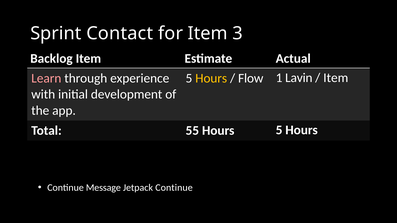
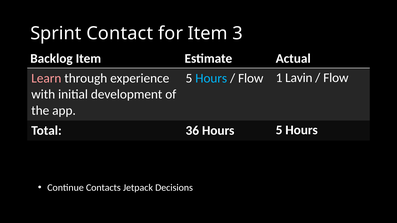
Hours at (211, 78) colour: yellow -> light blue
Item at (336, 78): Item -> Flow
55: 55 -> 36
Message: Message -> Contacts
Jetpack Continue: Continue -> Decisions
